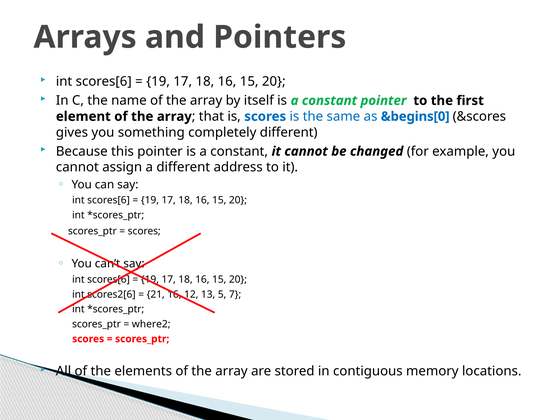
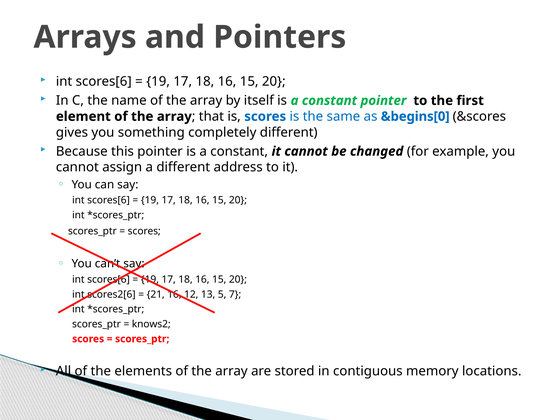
where2: where2 -> knows2
